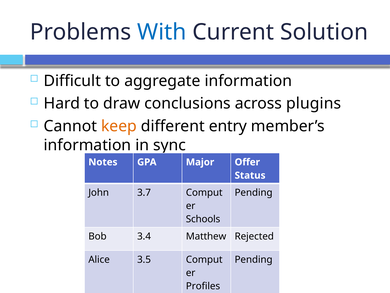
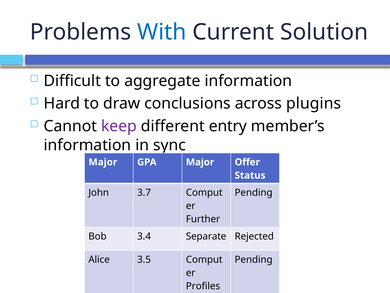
keep colour: orange -> purple
Notes at (103, 162): Notes -> Major
Schools: Schools -> Further
Matthew: Matthew -> Separate
